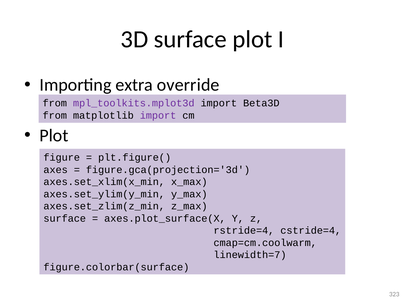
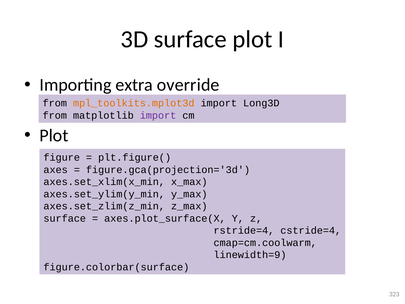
mpl_toolkits.mplot3d colour: purple -> orange
Beta3D: Beta3D -> Long3D
linewidth=7: linewidth=7 -> linewidth=9
